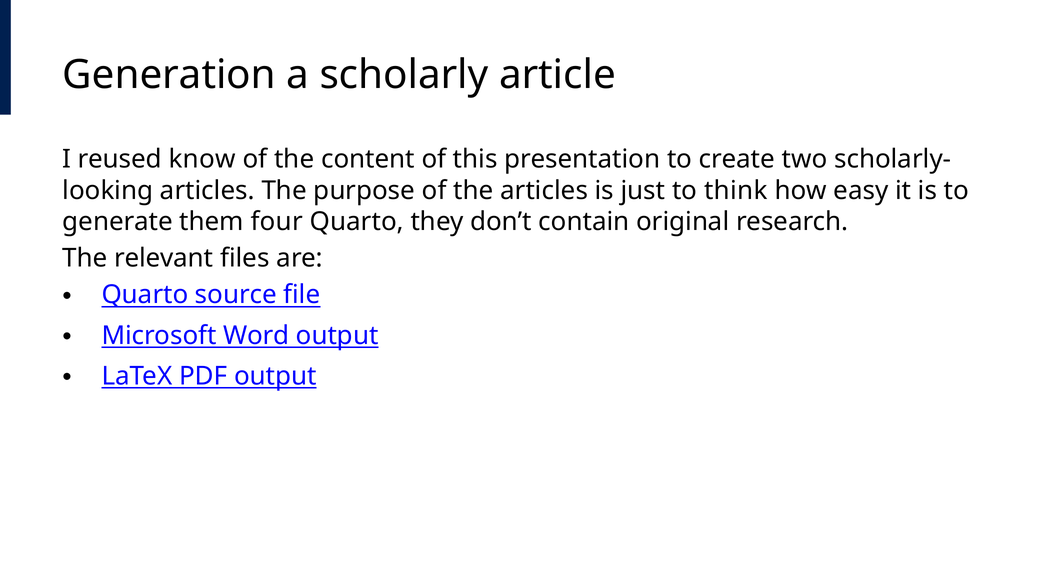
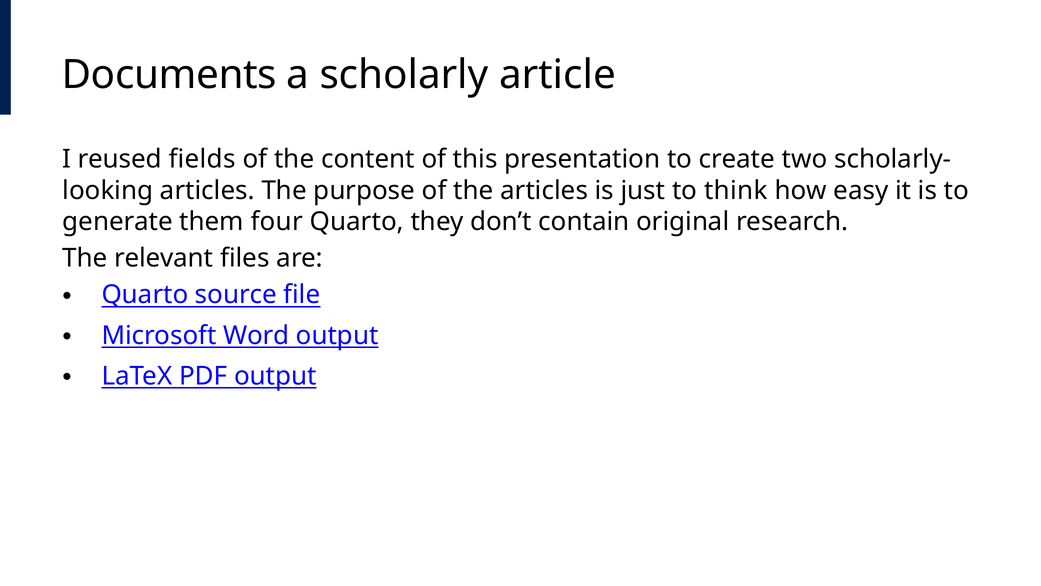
Generation: Generation -> Documents
know: know -> fields
